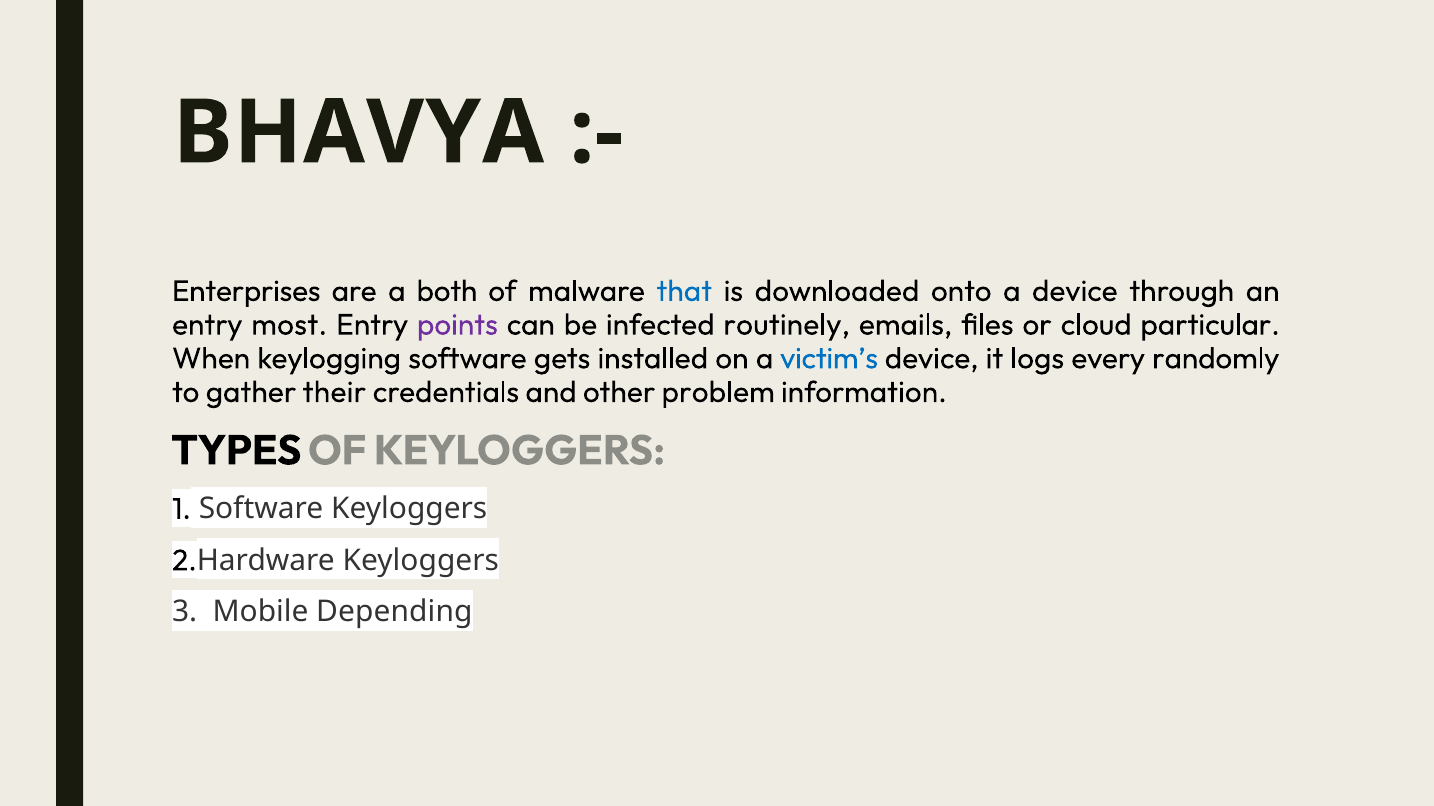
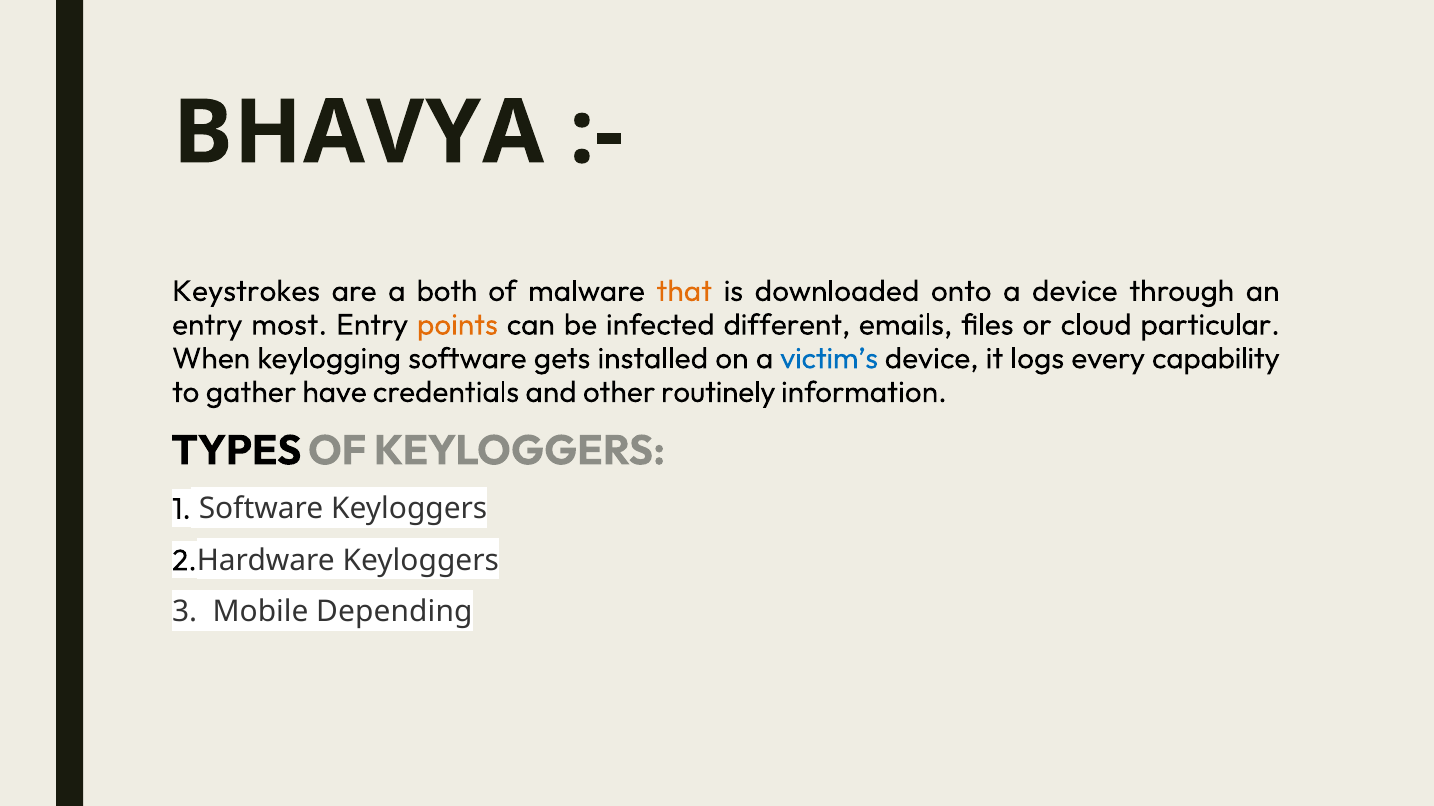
Enterprises: Enterprises -> Keystrokes
that colour: blue -> orange
points colour: purple -> orange
routinely: routinely -> different
randomly: randomly -> capability
their: their -> have
problem: problem -> routinely
